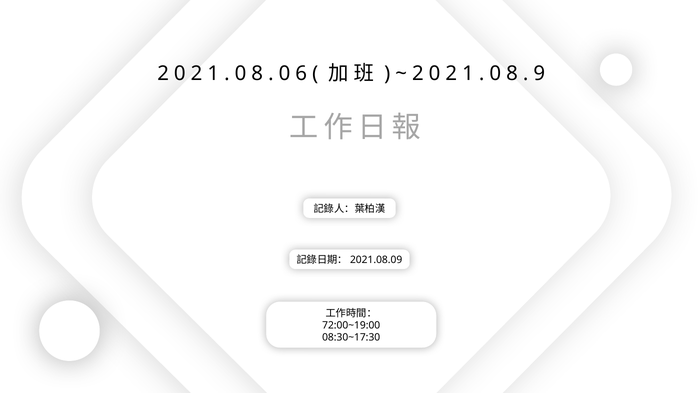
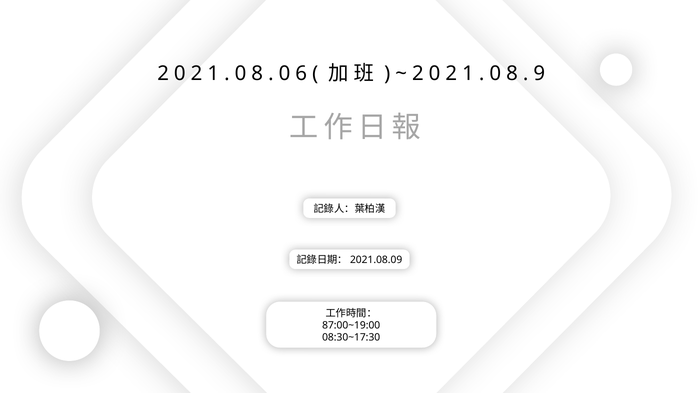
72:00~19:00: 72:00~19:00 -> 87:00~19:00
